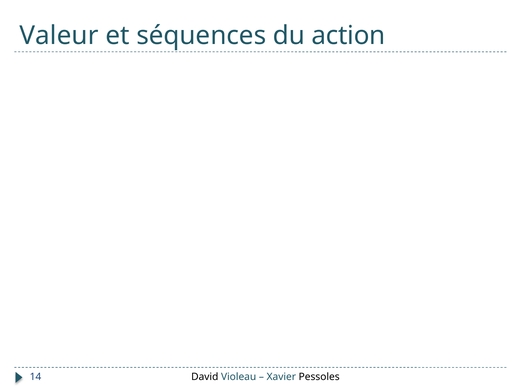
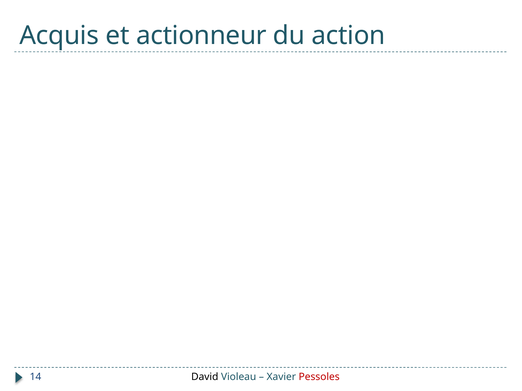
Valeur: Valeur -> Acquis
séquences: séquences -> actionneur
Pessoles colour: black -> red
